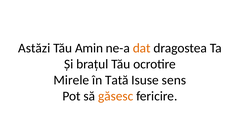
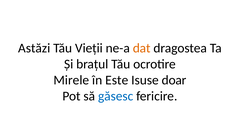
Amin: Amin -> Vieții
Tată: Tată -> Este
sens: sens -> doar
găsesc colour: orange -> blue
